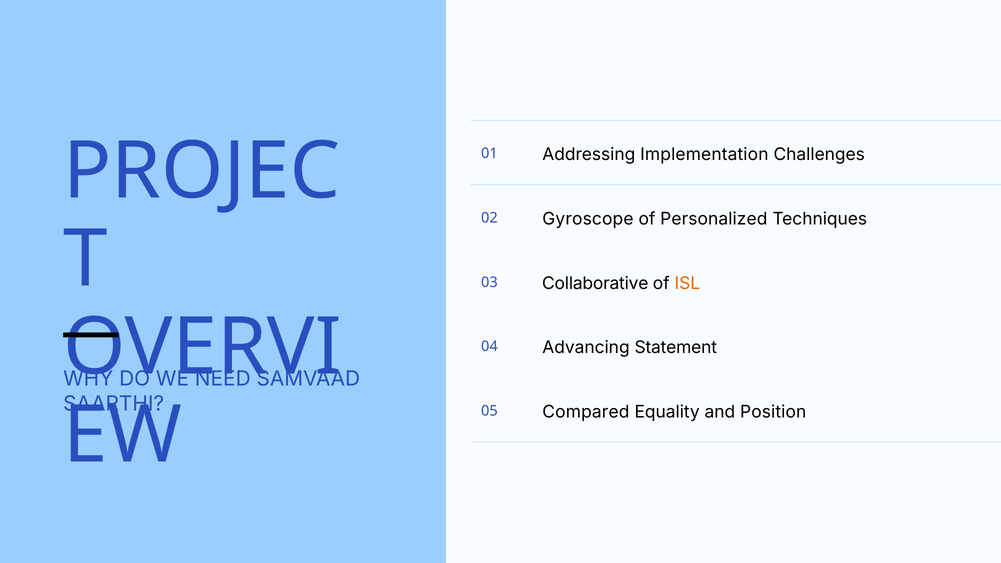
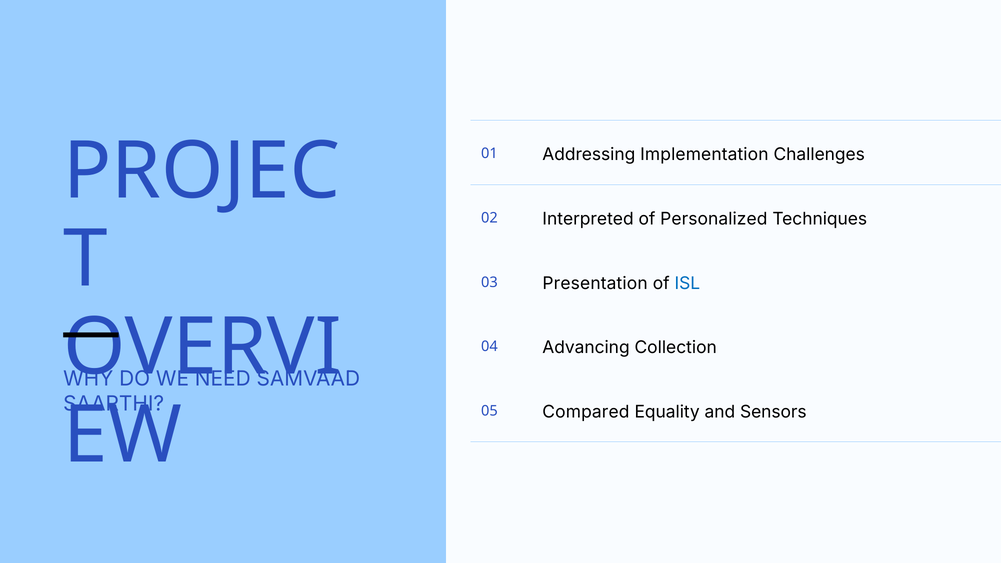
Gyroscope: Gyroscope -> Interpreted
Collaborative: Collaborative -> Presentation
ISL colour: orange -> blue
Statement: Statement -> Collection
Position: Position -> Sensors
